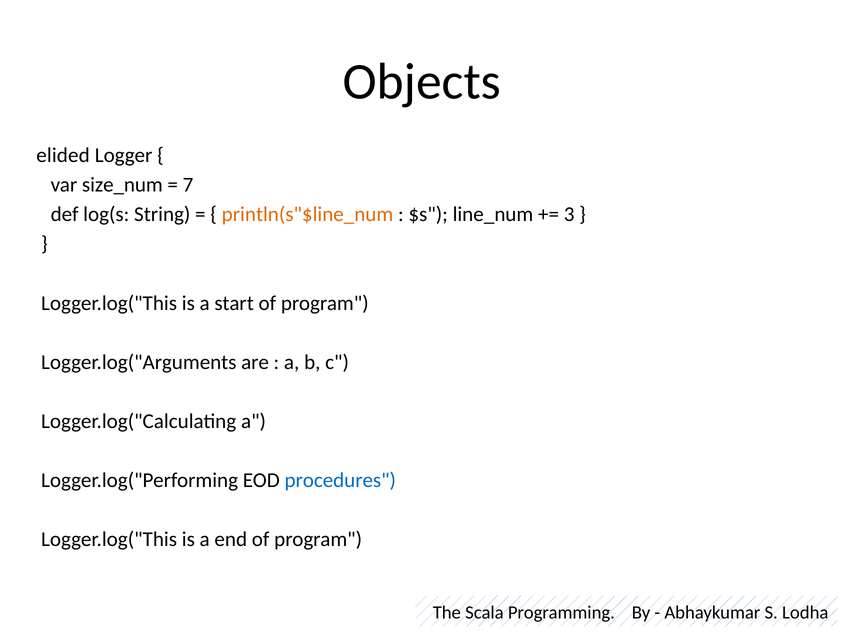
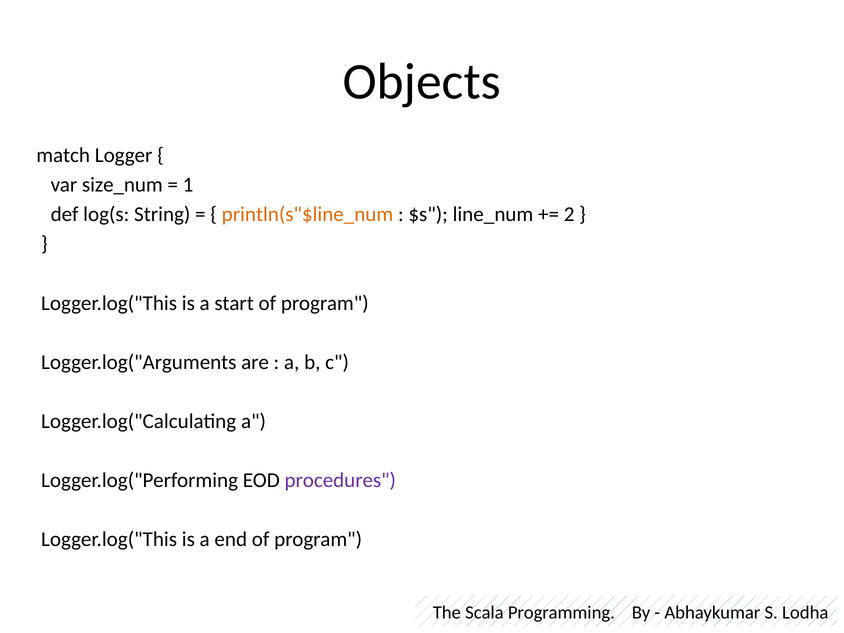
elided: elided -> match
7: 7 -> 1
3: 3 -> 2
procedures colour: blue -> purple
